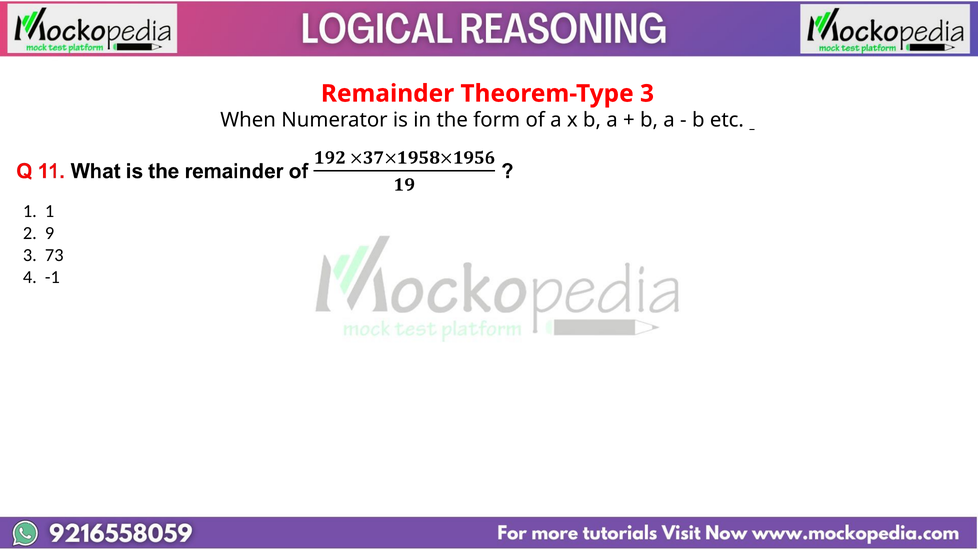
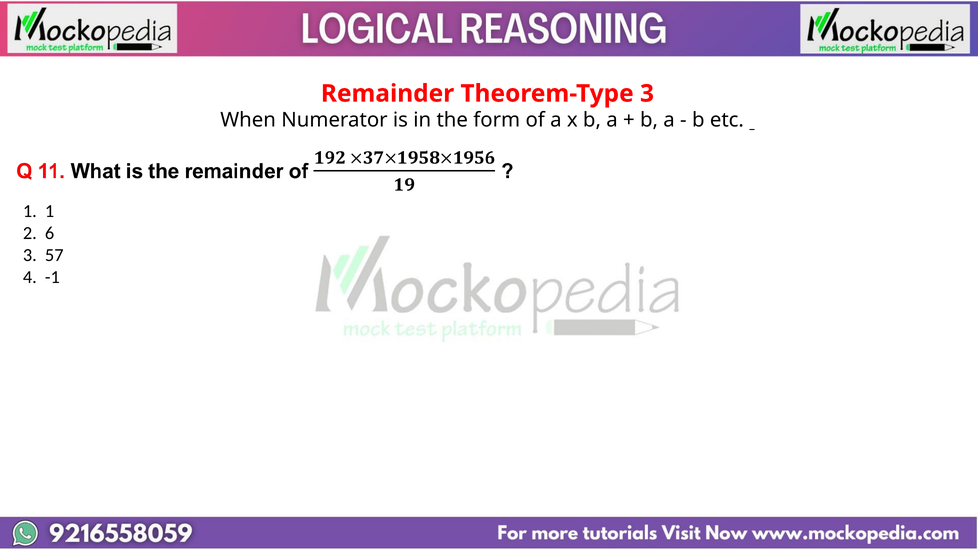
9: 9 -> 6
73: 73 -> 57
